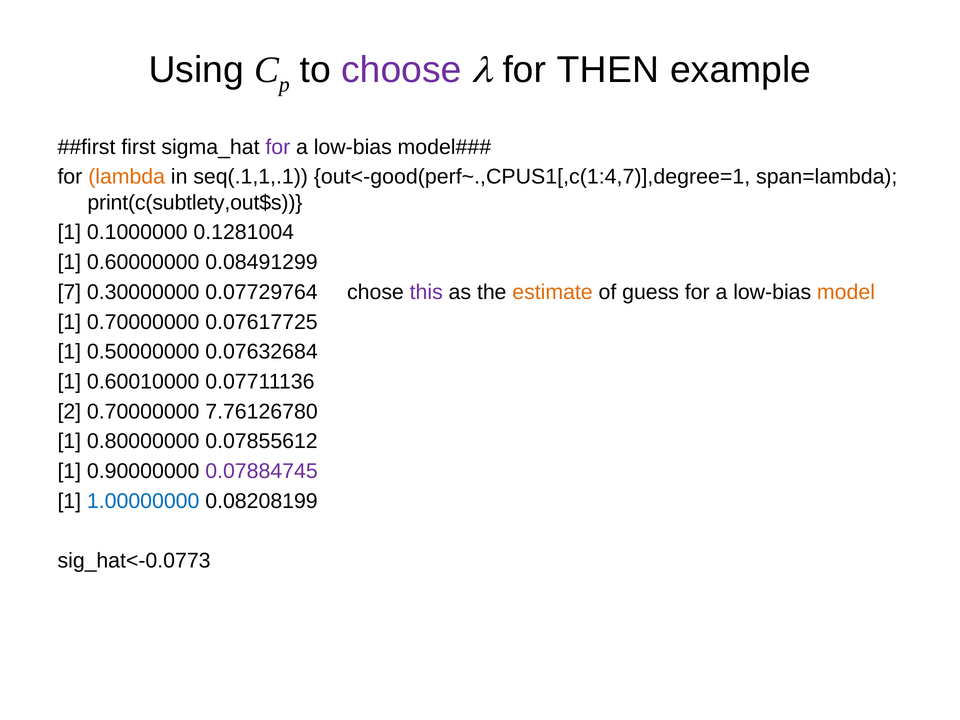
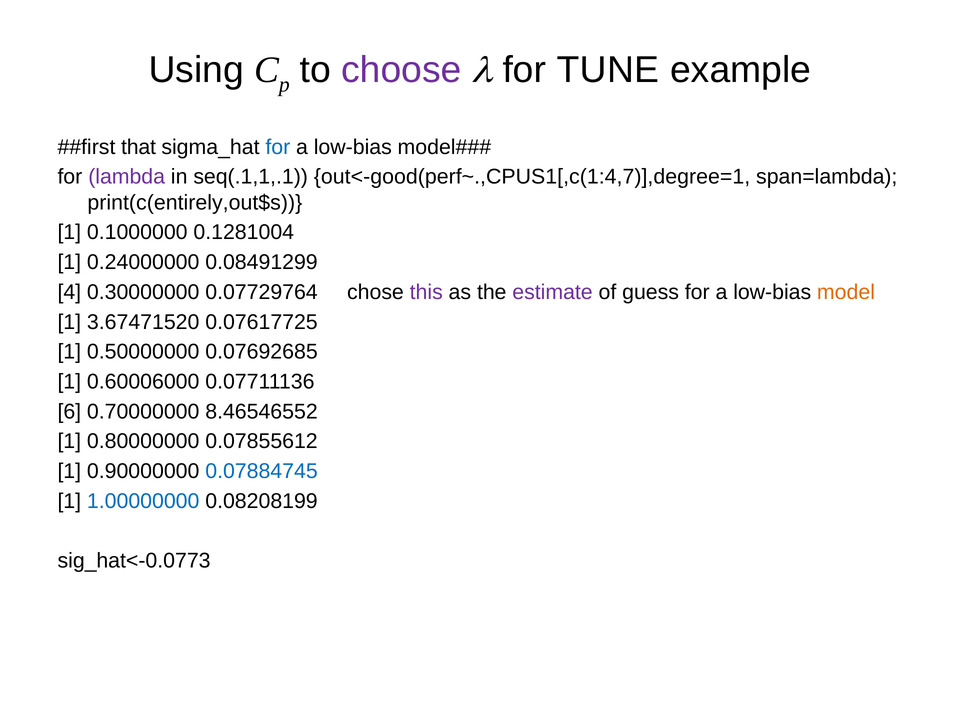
THEN: THEN -> TUNE
first: first -> that
for at (278, 147) colour: purple -> blue
lambda colour: orange -> purple
print(c(subtlety,out$s: print(c(subtlety,out$s -> print(c(entirely,out$s
0.60000000: 0.60000000 -> 0.24000000
7: 7 -> 4
estimate colour: orange -> purple
1 0.70000000: 0.70000000 -> 3.67471520
0.07632684: 0.07632684 -> 0.07692685
0.60010000: 0.60010000 -> 0.60006000
2: 2 -> 6
7.76126780: 7.76126780 -> 8.46546552
0.07884745 colour: purple -> blue
